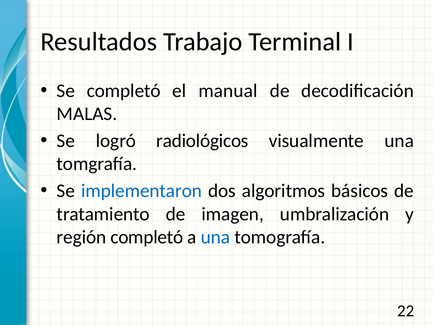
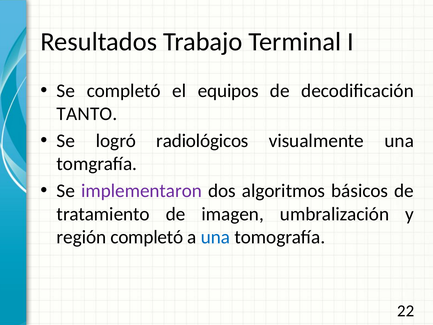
manual: manual -> equipos
MALAS: MALAS -> TANTO
implementaron colour: blue -> purple
